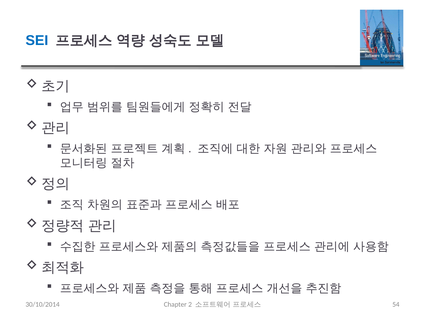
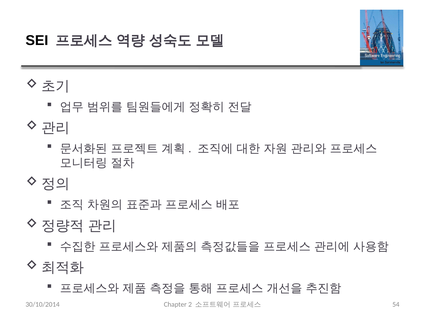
SEI colour: blue -> black
